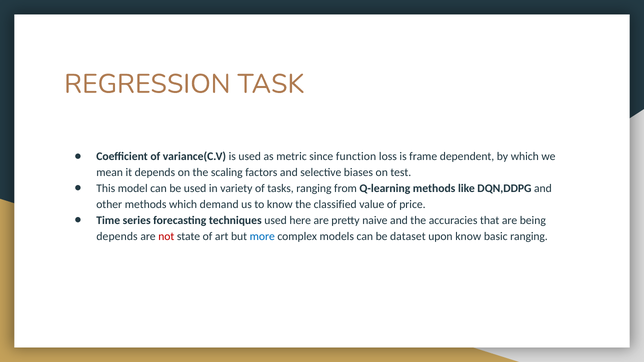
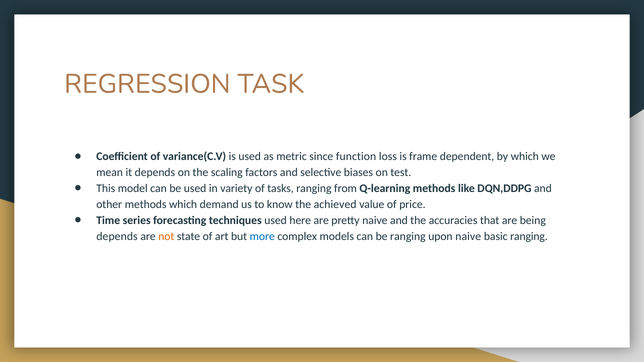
classified: classified -> achieved
not colour: red -> orange
be dataset: dataset -> ranging
upon know: know -> naive
